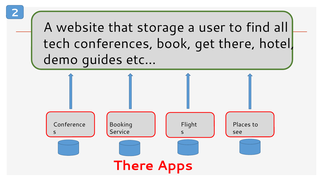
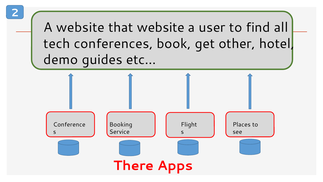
that storage: storage -> website
get there: there -> other
